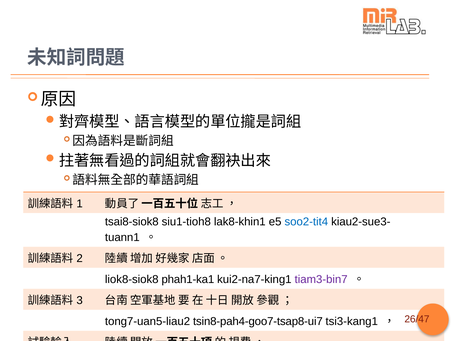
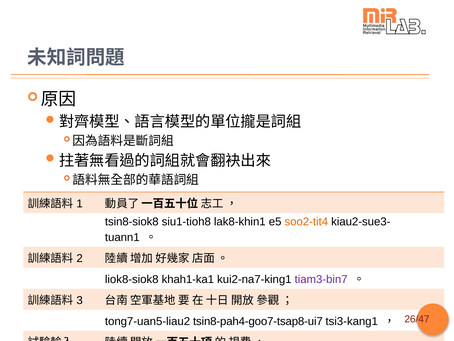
tsai8-siok8: tsai8-siok8 -> tsin8-siok8
soo2-tit4 colour: blue -> orange
phah1-ka1: phah1-ka1 -> khah1-ka1
